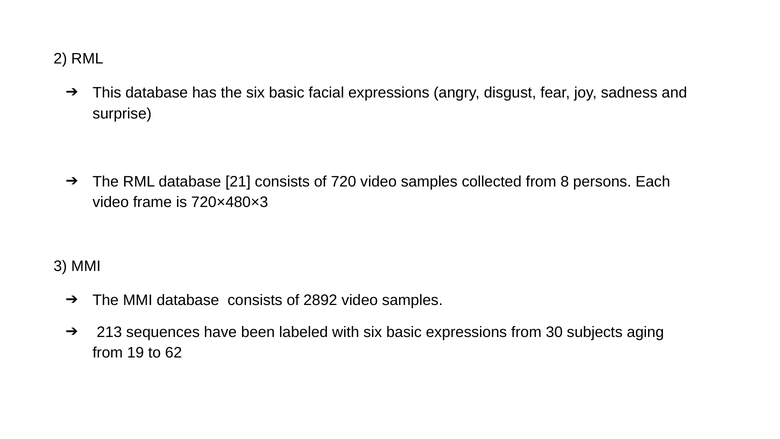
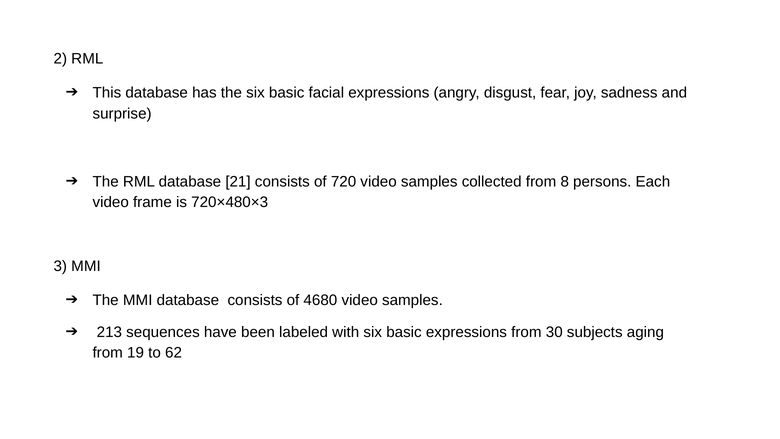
2892: 2892 -> 4680
